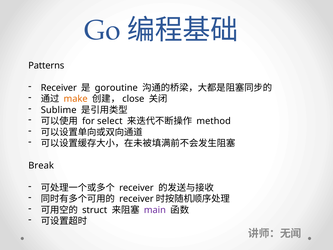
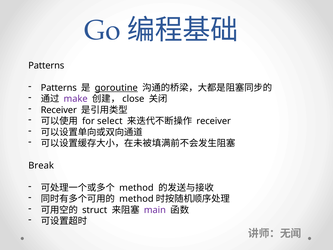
Receiver at (59, 88): Receiver -> Patterns
goroutine underline: none -> present
make colour: orange -> purple
Sublime at (59, 110): Sublime -> Receiver
method at (214, 121): method -> receiver
receiver at (136, 188): receiver -> method
receiver at (136, 199): receiver -> method
